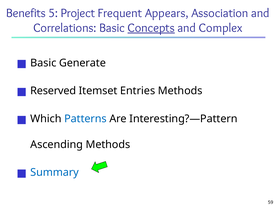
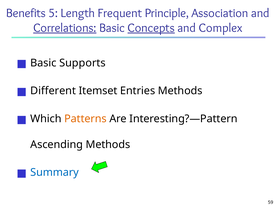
Project: Project -> Length
Appears: Appears -> Principle
Correlations underline: none -> present
Generate: Generate -> Supports
Reserved: Reserved -> Different
Patterns colour: blue -> orange
